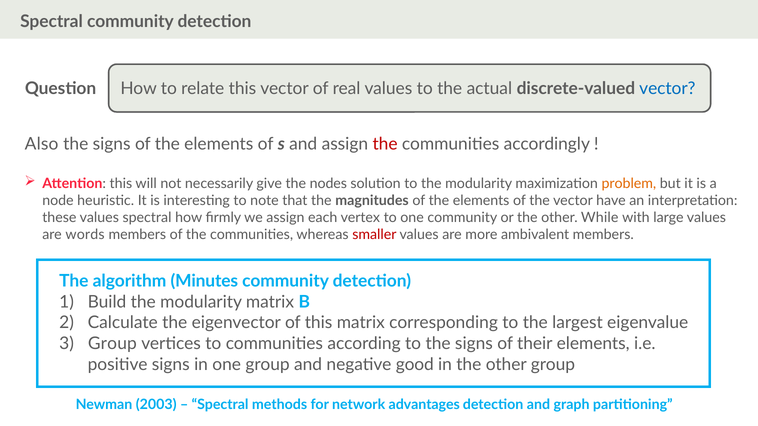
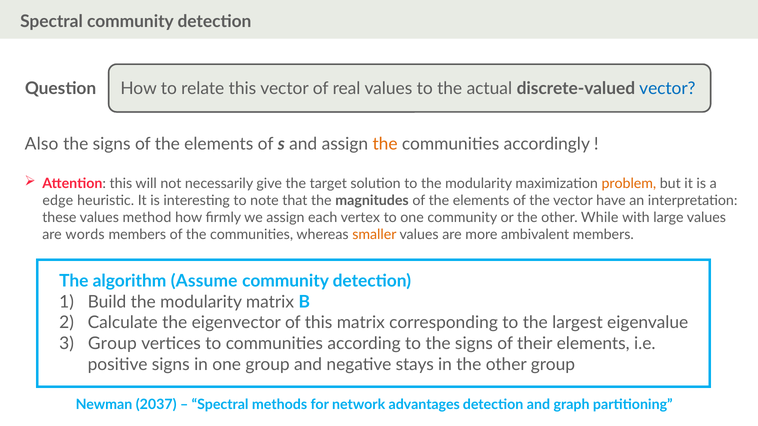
the at (385, 144) colour: red -> orange
nodes: nodes -> target
node: node -> edge
values spectral: spectral -> method
smaller colour: red -> orange
Minutes: Minutes -> Assume
good: good -> stays
2003: 2003 -> 2037
